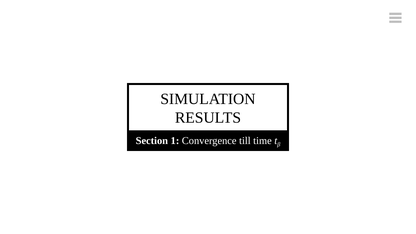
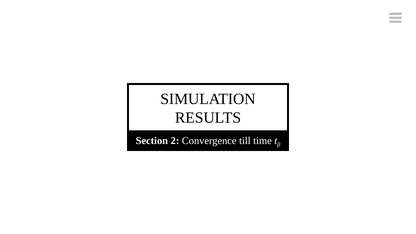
1: 1 -> 2
